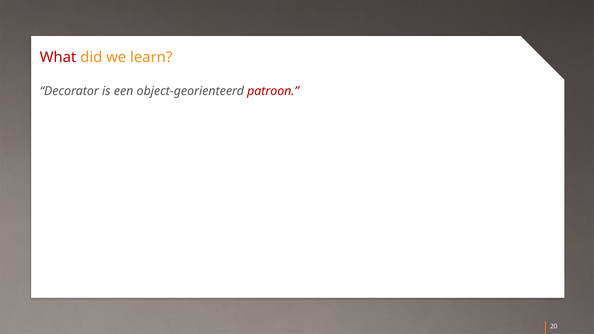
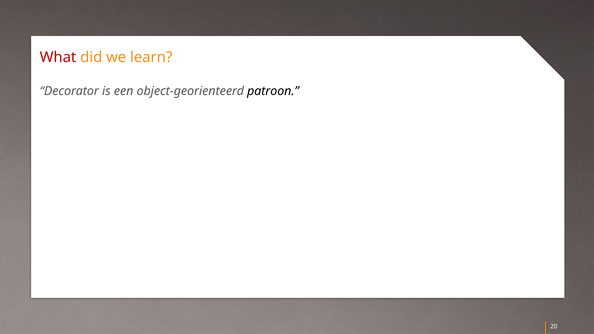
patroon colour: red -> black
